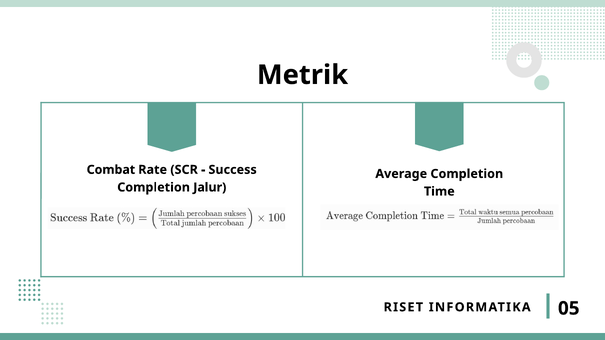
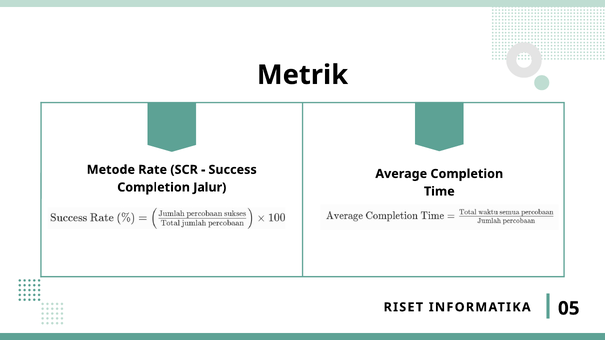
Combat: Combat -> Metode
